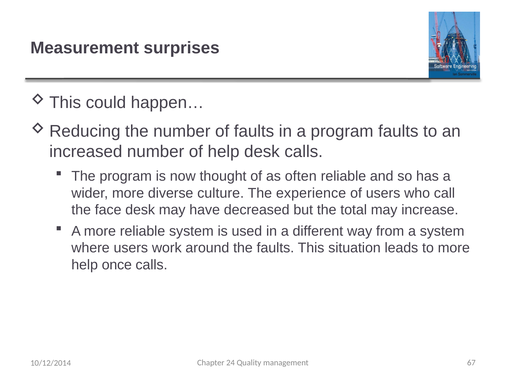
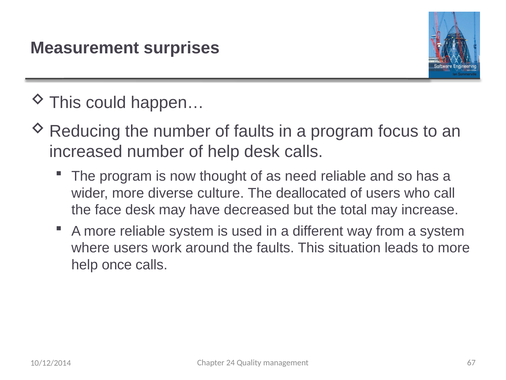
program faults: faults -> focus
often: often -> need
experience: experience -> deallocated
